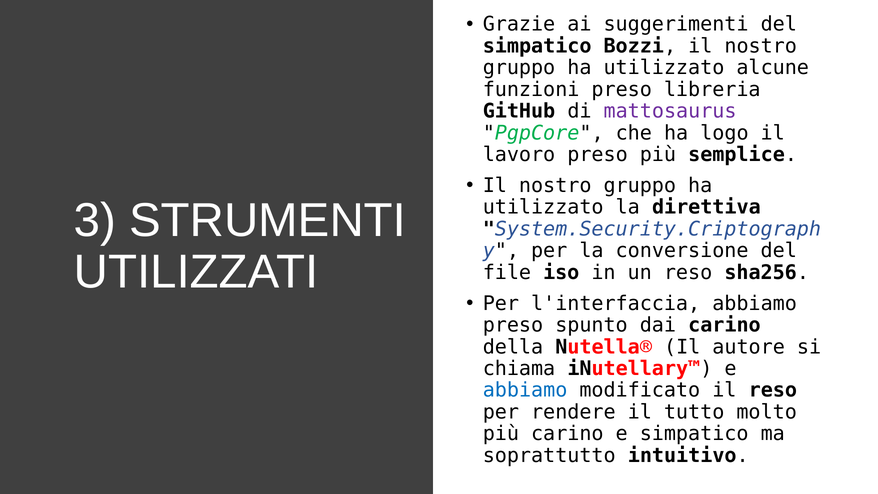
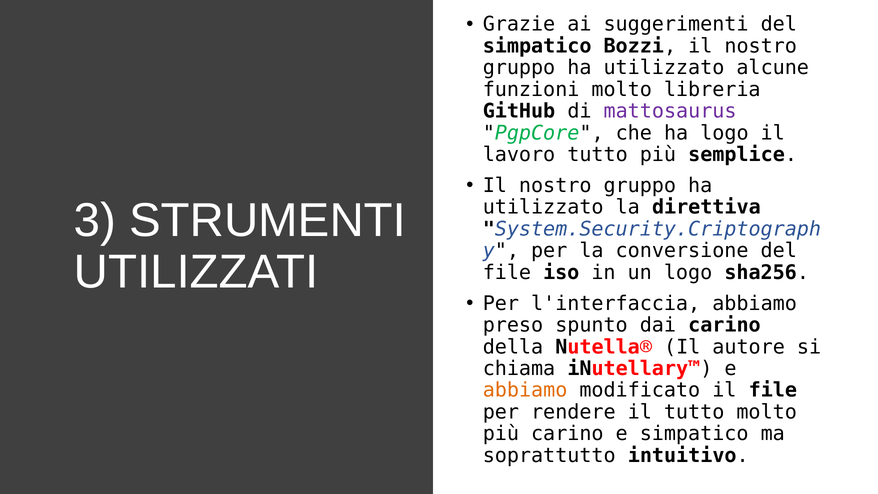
funzioni preso: preso -> molto
lavoro preso: preso -> tutto
un reso: reso -> logo
abbiamo at (525, 390) colour: blue -> orange
il reso: reso -> file
